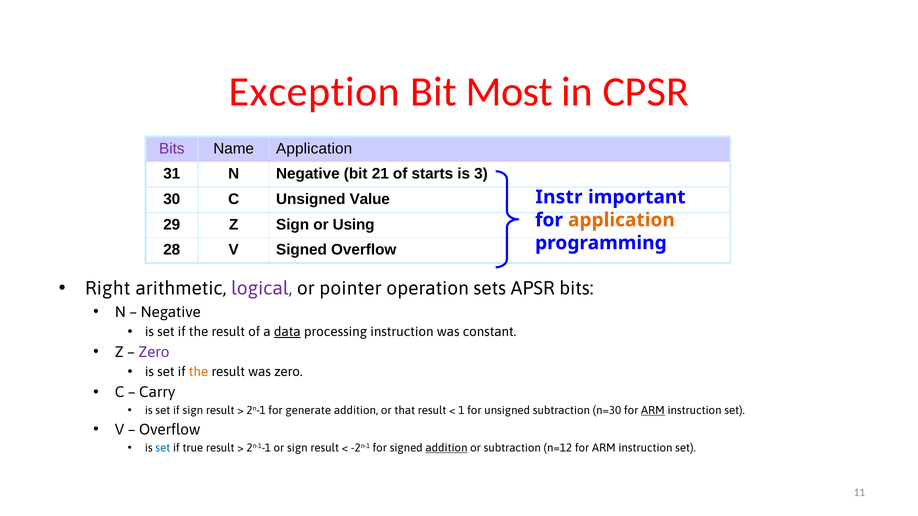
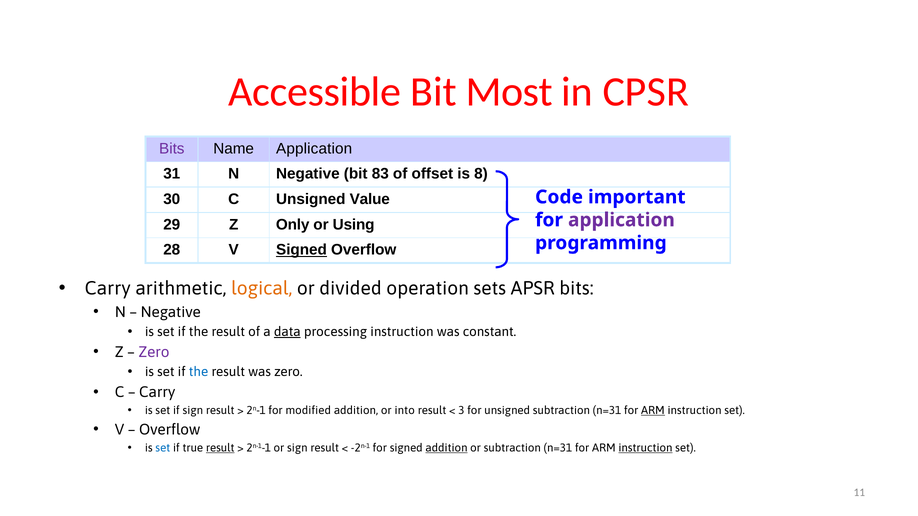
Exception: Exception -> Accessible
21: 21 -> 83
starts: starts -> offset
3: 3 -> 8
Instr: Instr -> Code
application at (621, 220) colour: orange -> purple
Z Sign: Sign -> Only
Signed at (302, 250) underline: none -> present
Right at (108, 289): Right -> Carry
logical colour: purple -> orange
pointer: pointer -> divided
the at (199, 372) colour: orange -> blue
generate: generate -> modified
that: that -> into
1: 1 -> 3
unsigned subtraction n=30: n=30 -> n=31
result at (220, 448) underline: none -> present
or subtraction n=12: n=12 -> n=31
instruction at (645, 448) underline: none -> present
